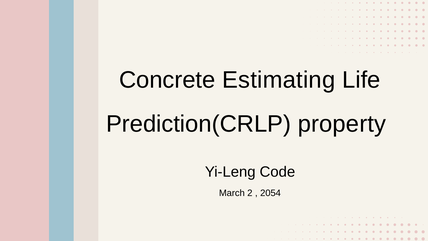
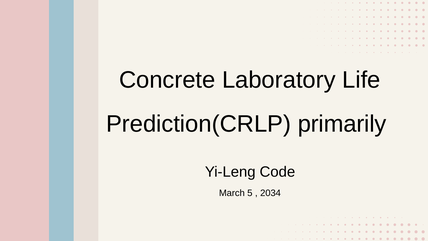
Estimating: Estimating -> Laboratory
property: property -> primarily
2: 2 -> 5
2054: 2054 -> 2034
